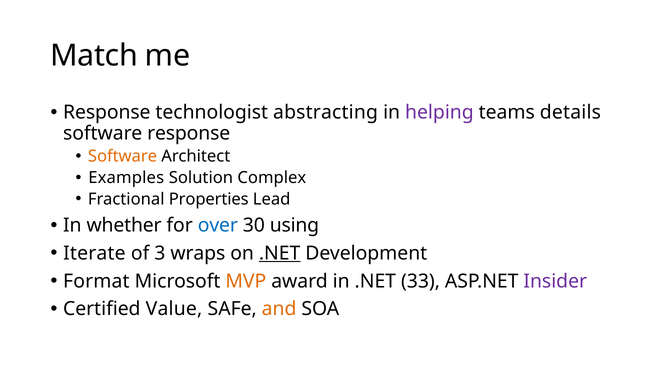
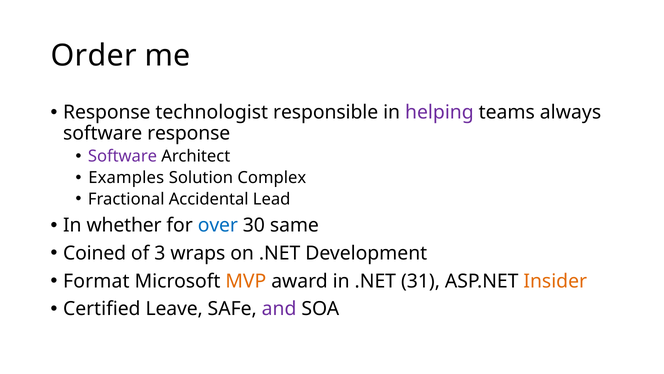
Match: Match -> Order
abstracting: abstracting -> responsible
details: details -> always
Software at (123, 156) colour: orange -> purple
Properties: Properties -> Accidental
using: using -> same
Iterate: Iterate -> Coined
.NET at (280, 253) underline: present -> none
33: 33 -> 31
Insider colour: purple -> orange
Value: Value -> Leave
and colour: orange -> purple
